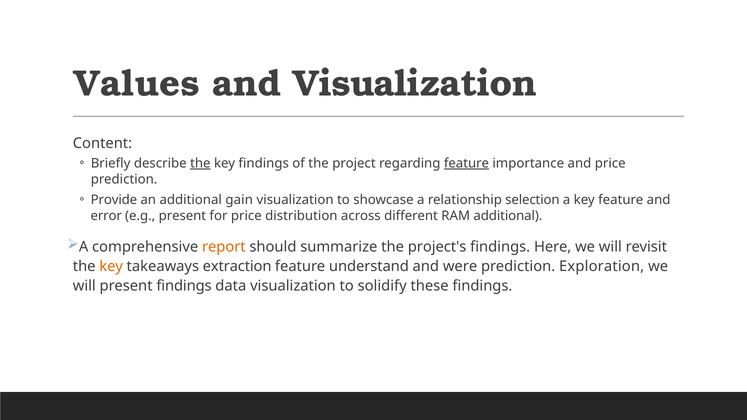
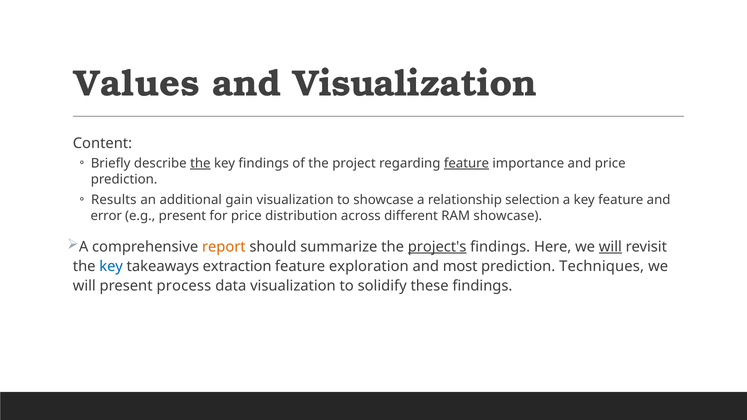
Provide: Provide -> Results
RAM additional: additional -> showcase
project's underline: none -> present
will at (610, 247) underline: none -> present
key at (111, 266) colour: orange -> blue
understand: understand -> exploration
were: were -> most
Exploration: Exploration -> Techniques
present findings: findings -> process
